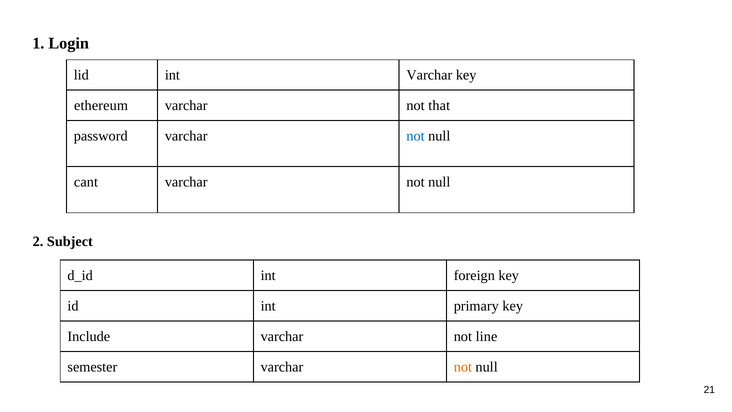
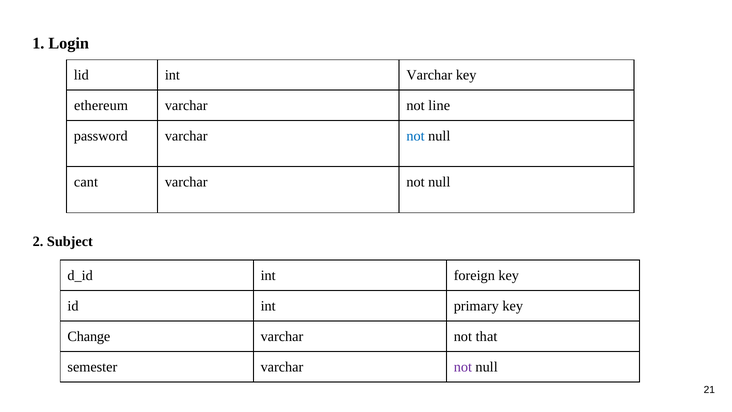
that: that -> line
Include: Include -> Change
line: line -> that
not at (463, 367) colour: orange -> purple
